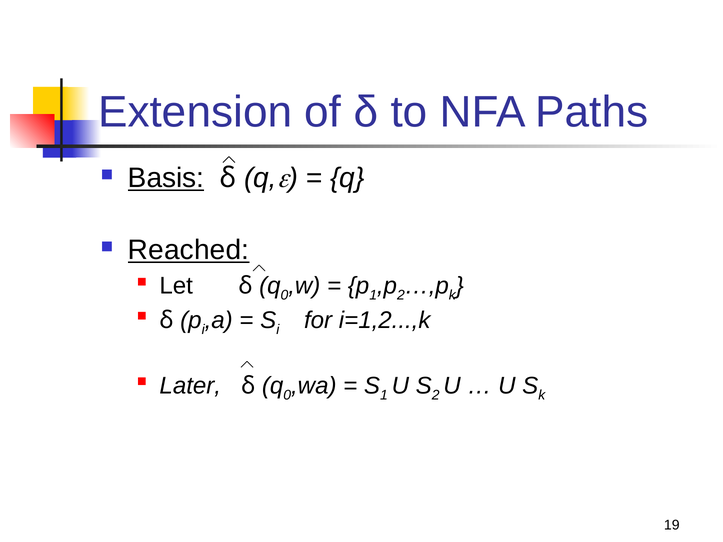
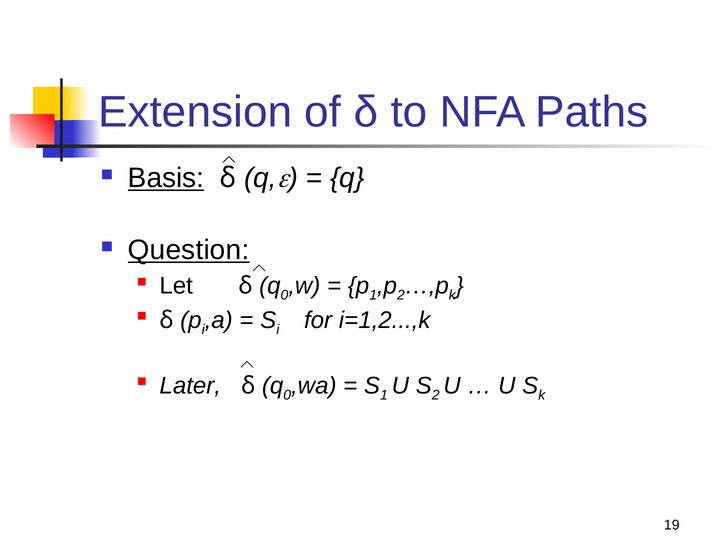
Reached: Reached -> Question
